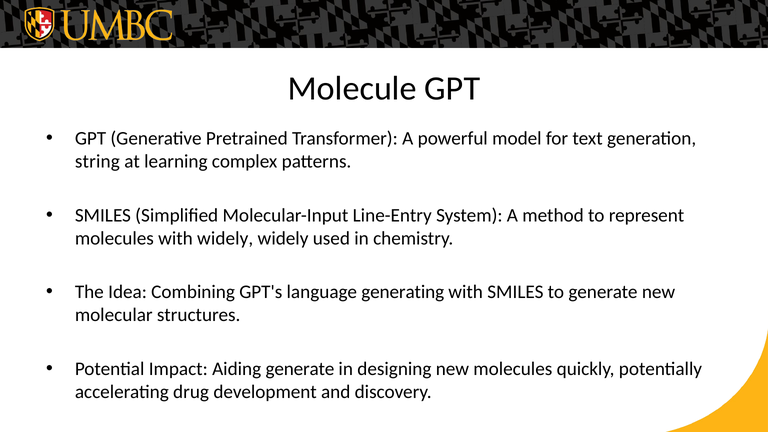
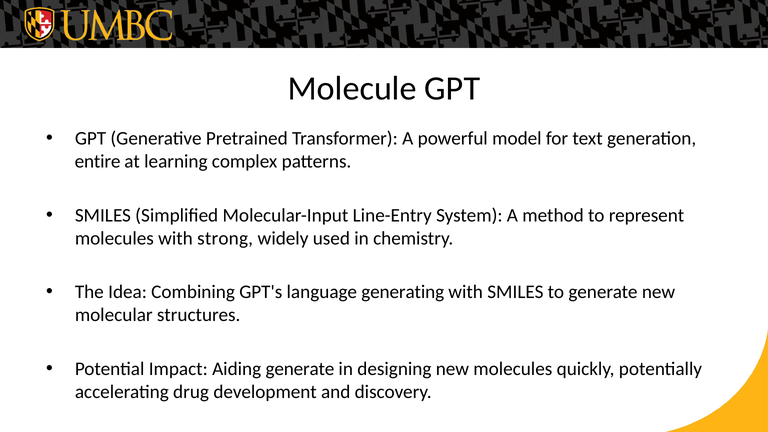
string: string -> entire
with widely: widely -> strong
